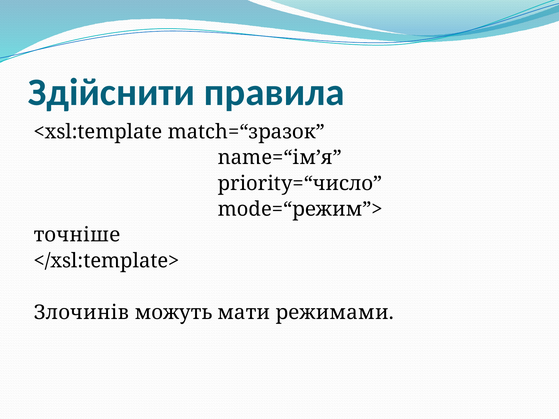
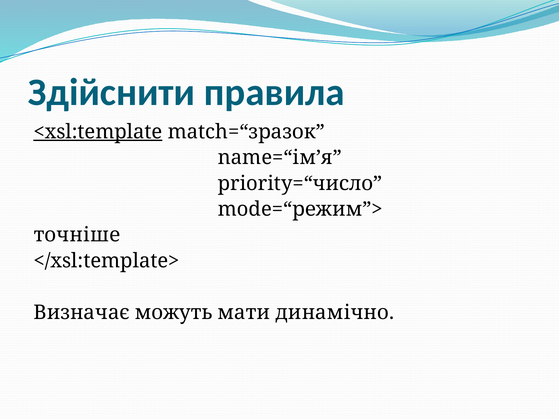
<xsl:template underline: none -> present
Злочинів: Злочинів -> Визначає
режимами: режимами -> динамічно
